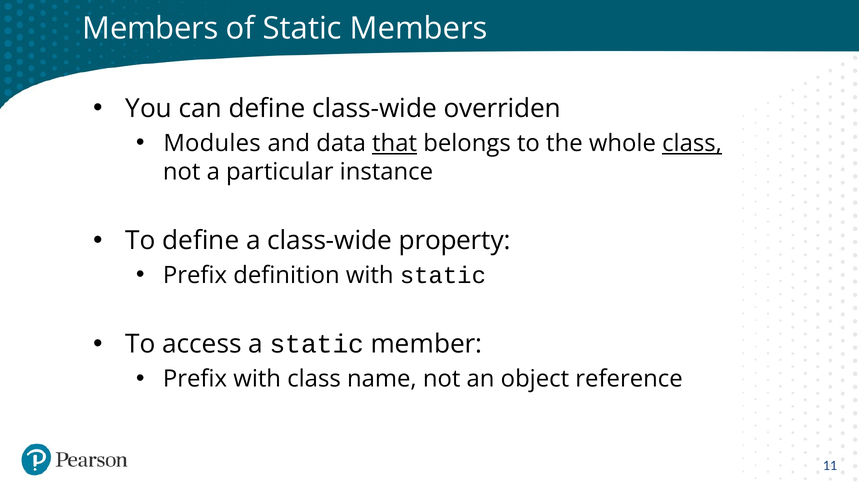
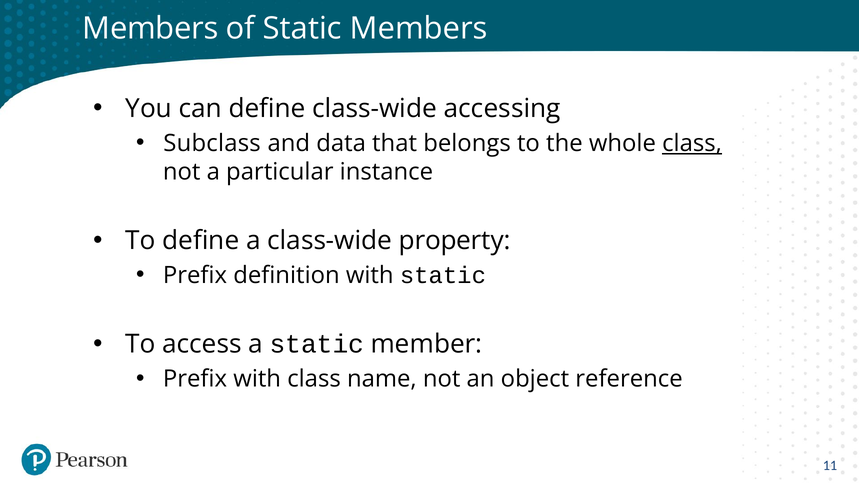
overriden: overriden -> accessing
Modules: Modules -> Subclass
that underline: present -> none
